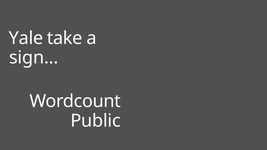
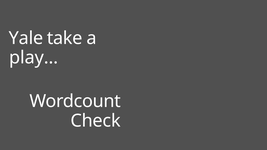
sign…: sign… -> play…
Public: Public -> Check
